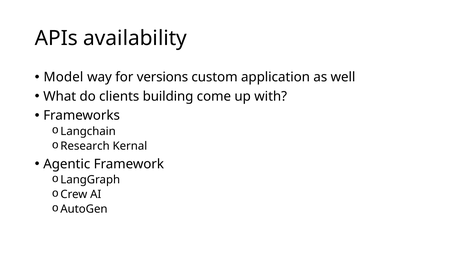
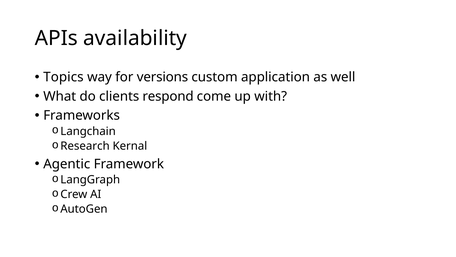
Model: Model -> Topics
building: building -> respond
